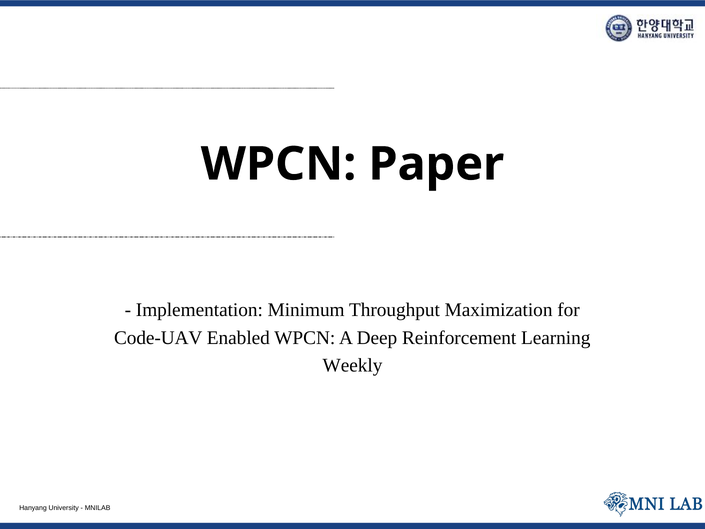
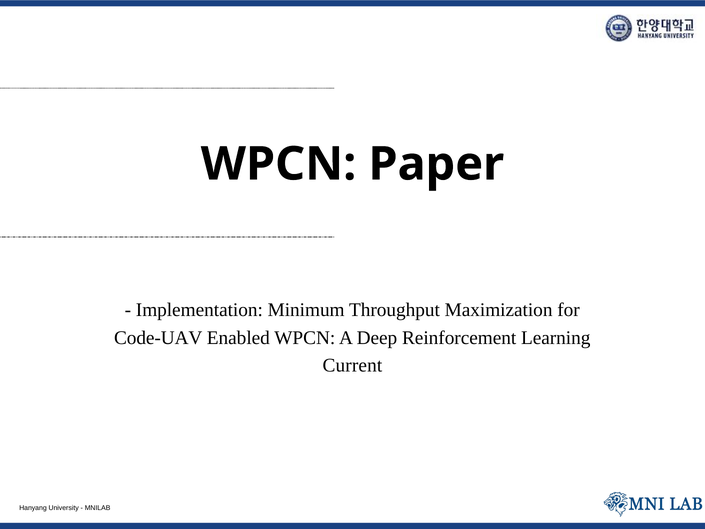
Weekly: Weekly -> Current
